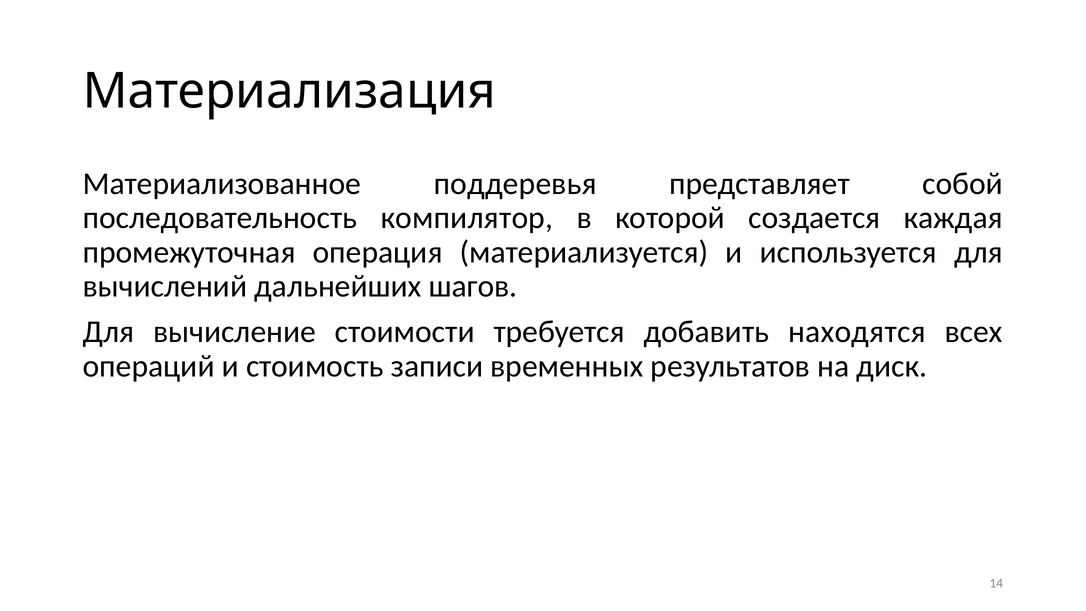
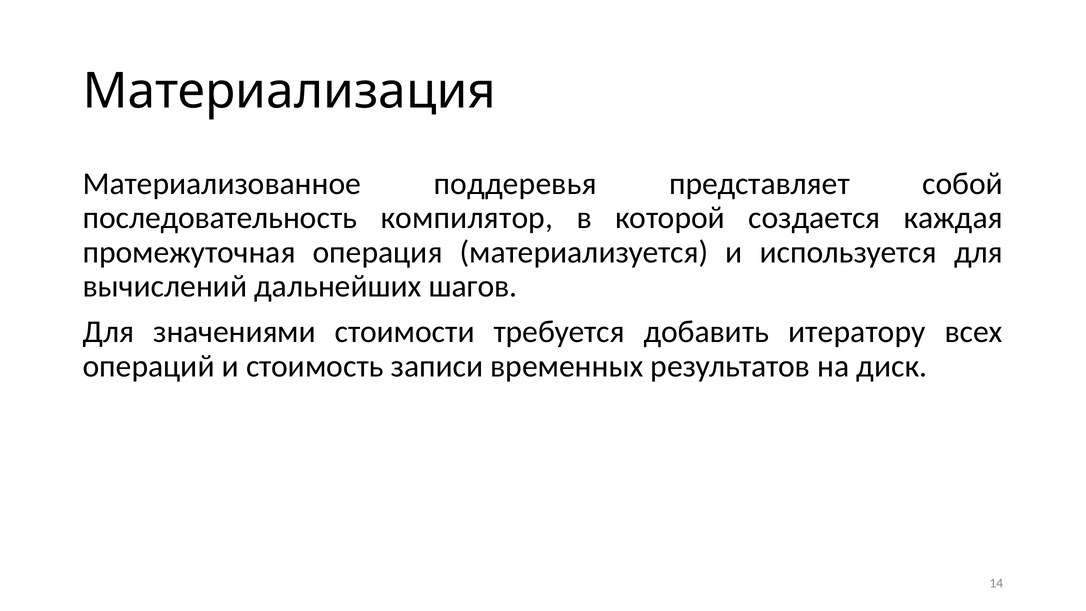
вычисление: вычисление -> значениями
находятся: находятся -> итератору
